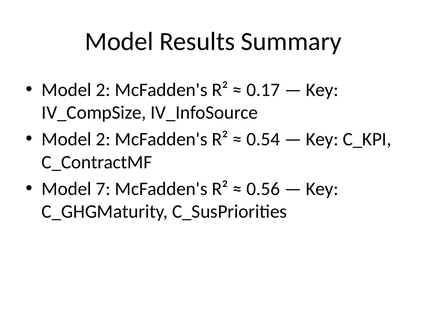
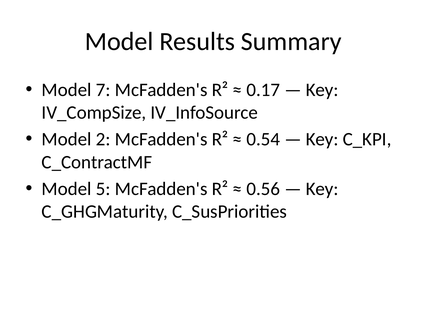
2 at (103, 90): 2 -> 7
7: 7 -> 5
